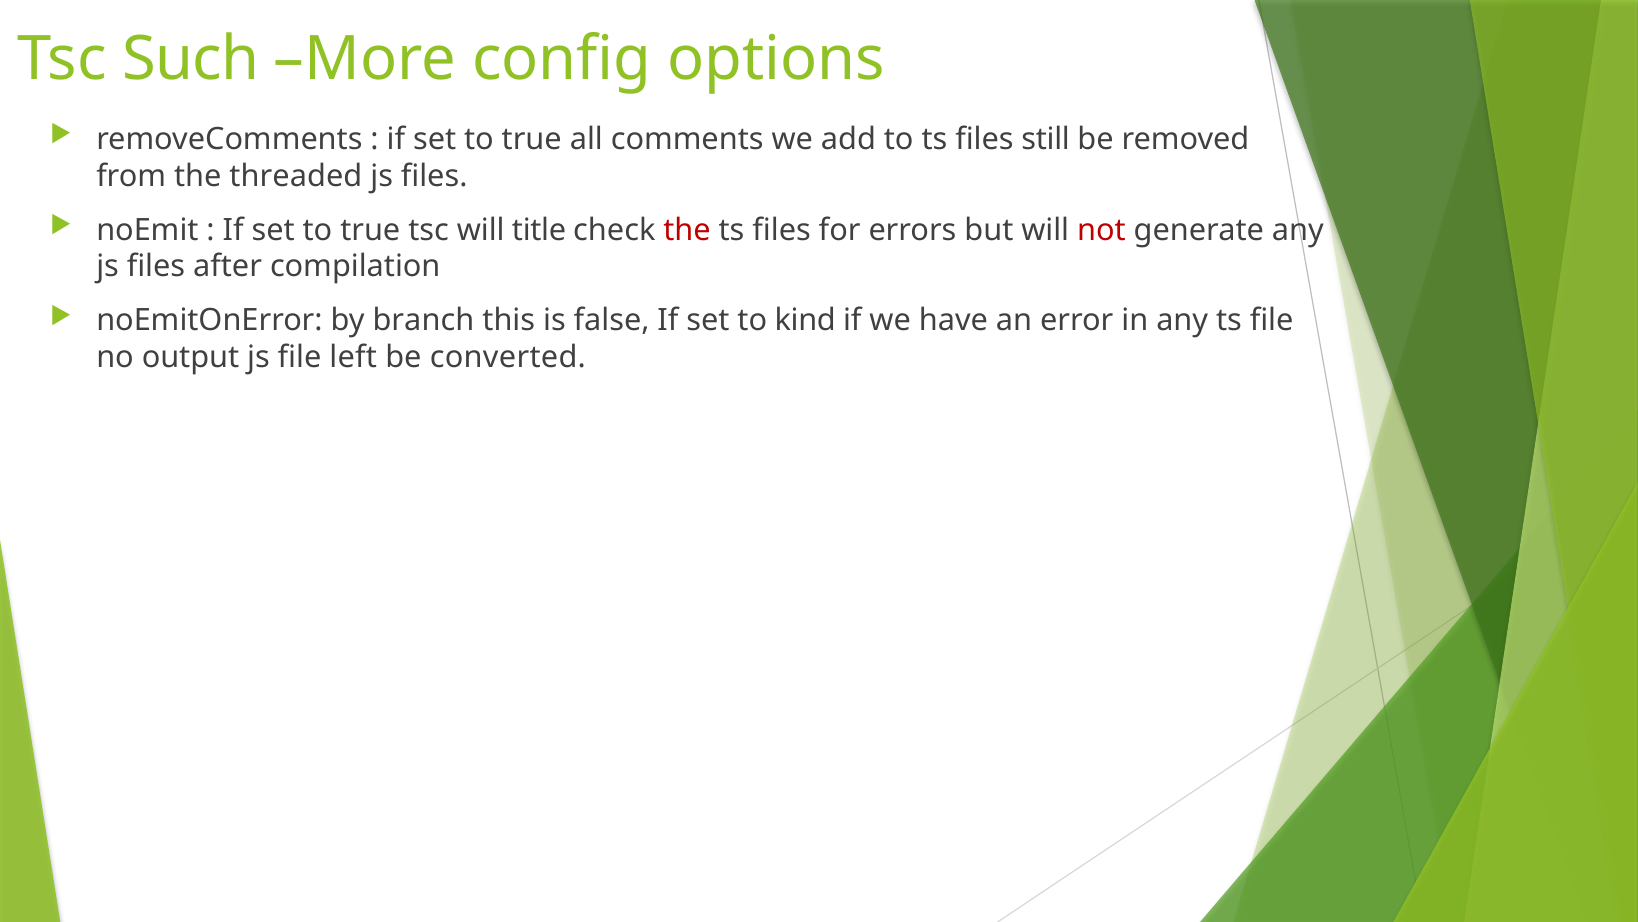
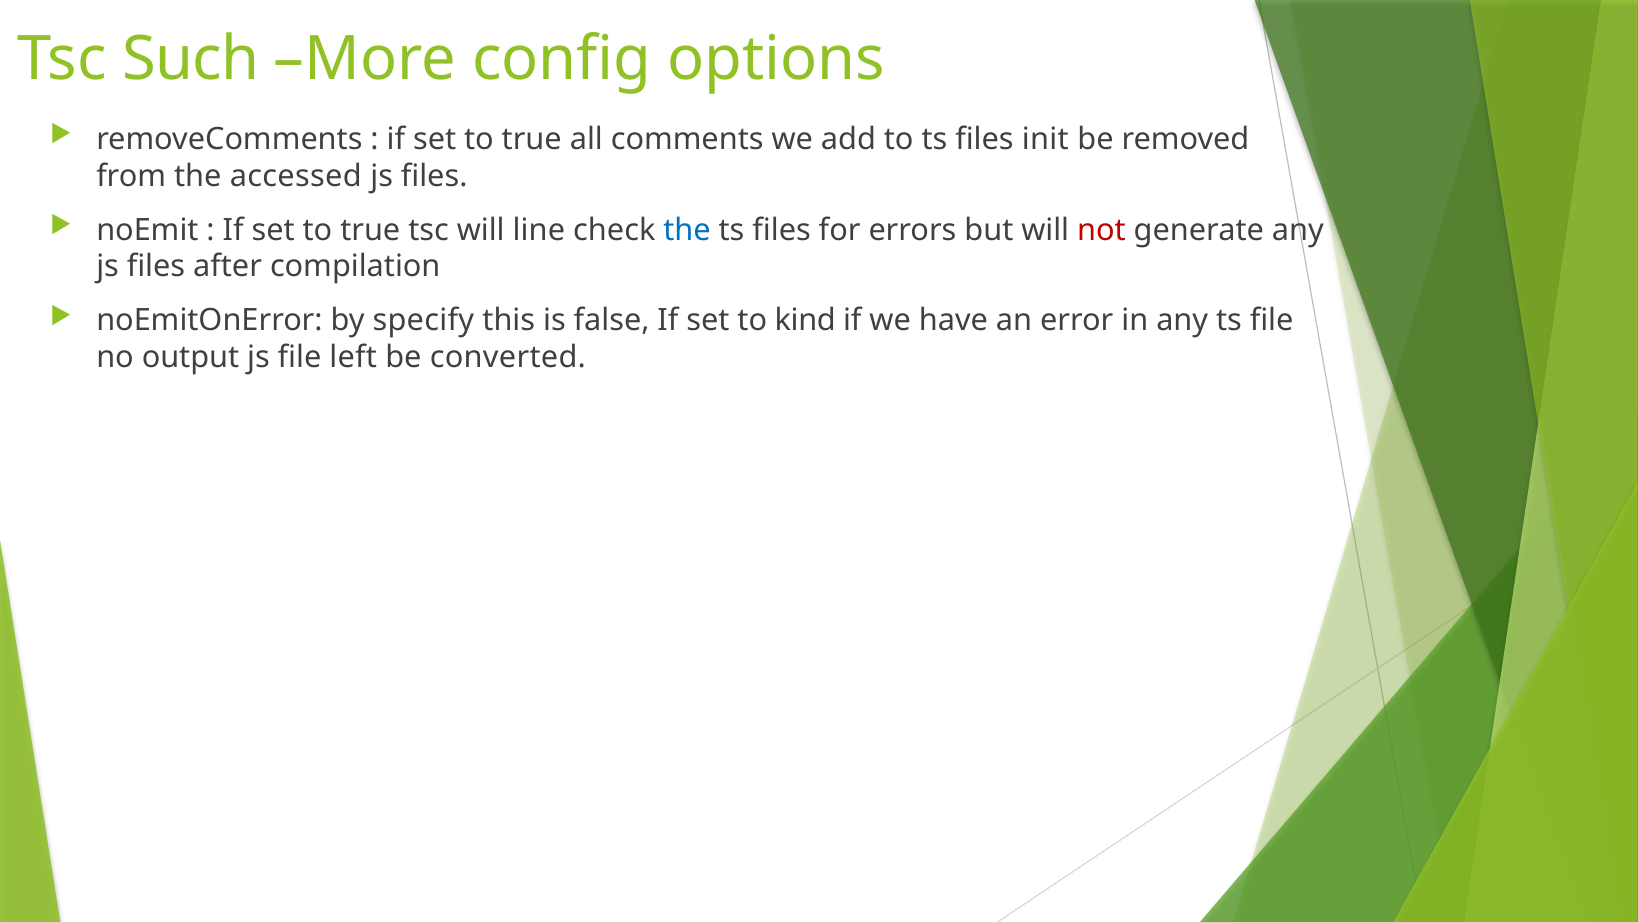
still: still -> init
threaded: threaded -> accessed
title: title -> line
the at (687, 230) colour: red -> blue
branch: branch -> specify
